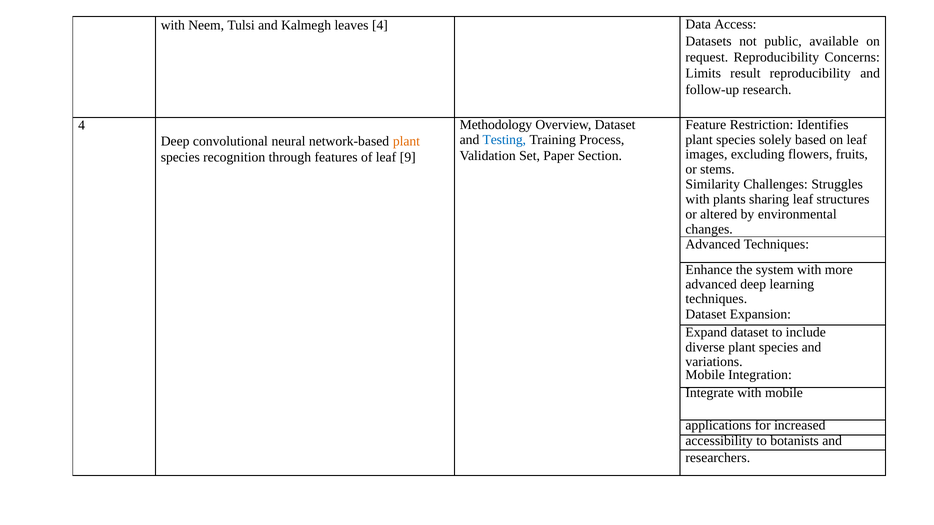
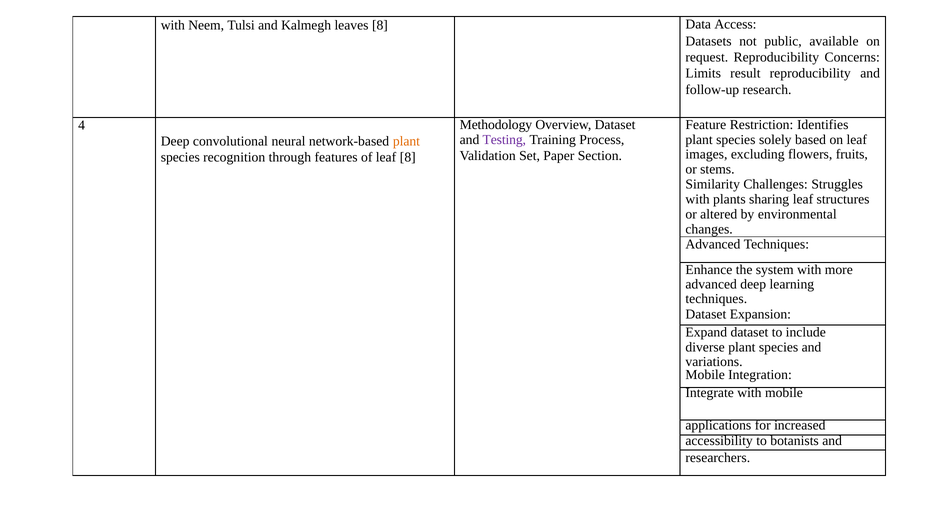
leaves 4: 4 -> 8
Testing colour: blue -> purple
leaf 9: 9 -> 8
